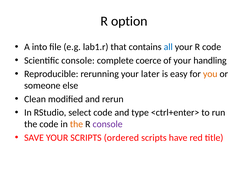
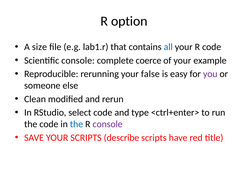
into: into -> size
handling: handling -> example
later: later -> false
you colour: orange -> purple
the at (76, 124) colour: orange -> blue
ordered: ordered -> describe
